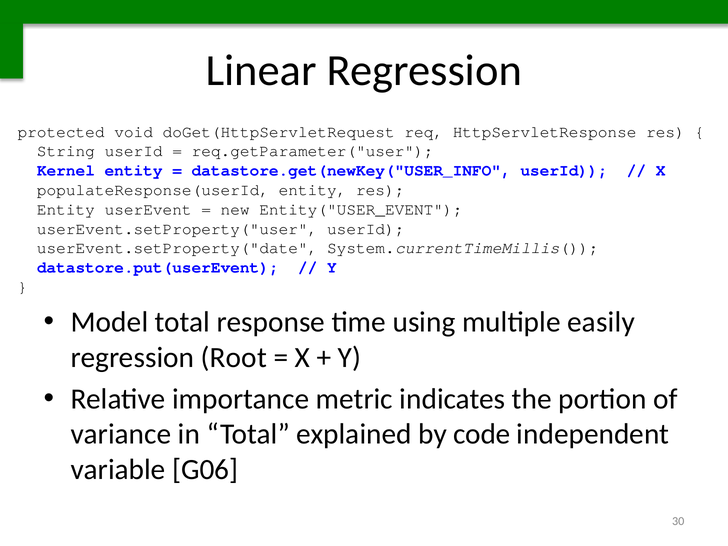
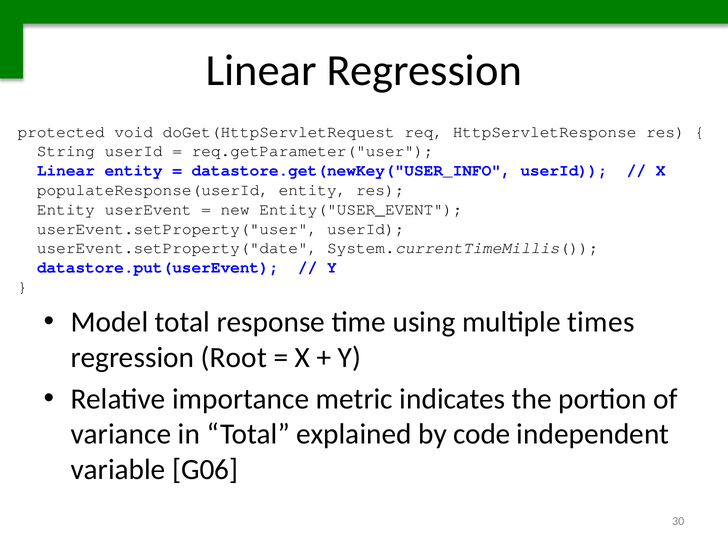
Kernel at (66, 170): Kernel -> Linear
easily: easily -> times
